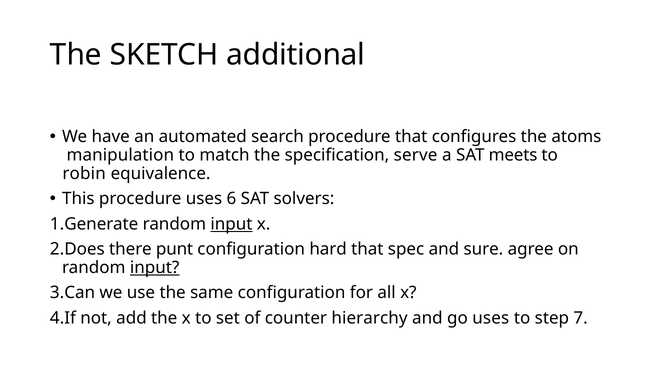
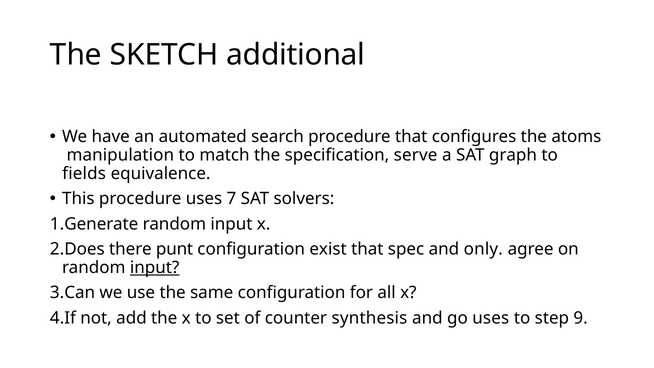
meets: meets -> graph
robin: robin -> fields
6: 6 -> 7
input at (231, 224) underline: present -> none
hard: hard -> exist
sure: sure -> only
hierarchy: hierarchy -> synthesis
7: 7 -> 9
